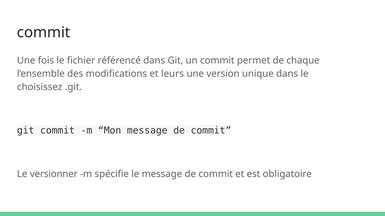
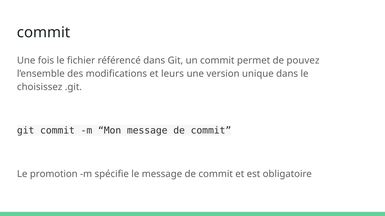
chaque: chaque -> pouvez
versionner: versionner -> promotion
